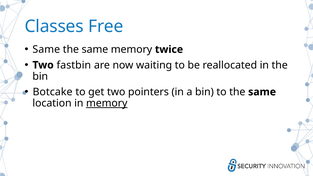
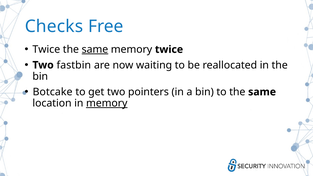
Classes: Classes -> Checks
Same at (46, 49): Same -> Twice
same at (95, 49) underline: none -> present
